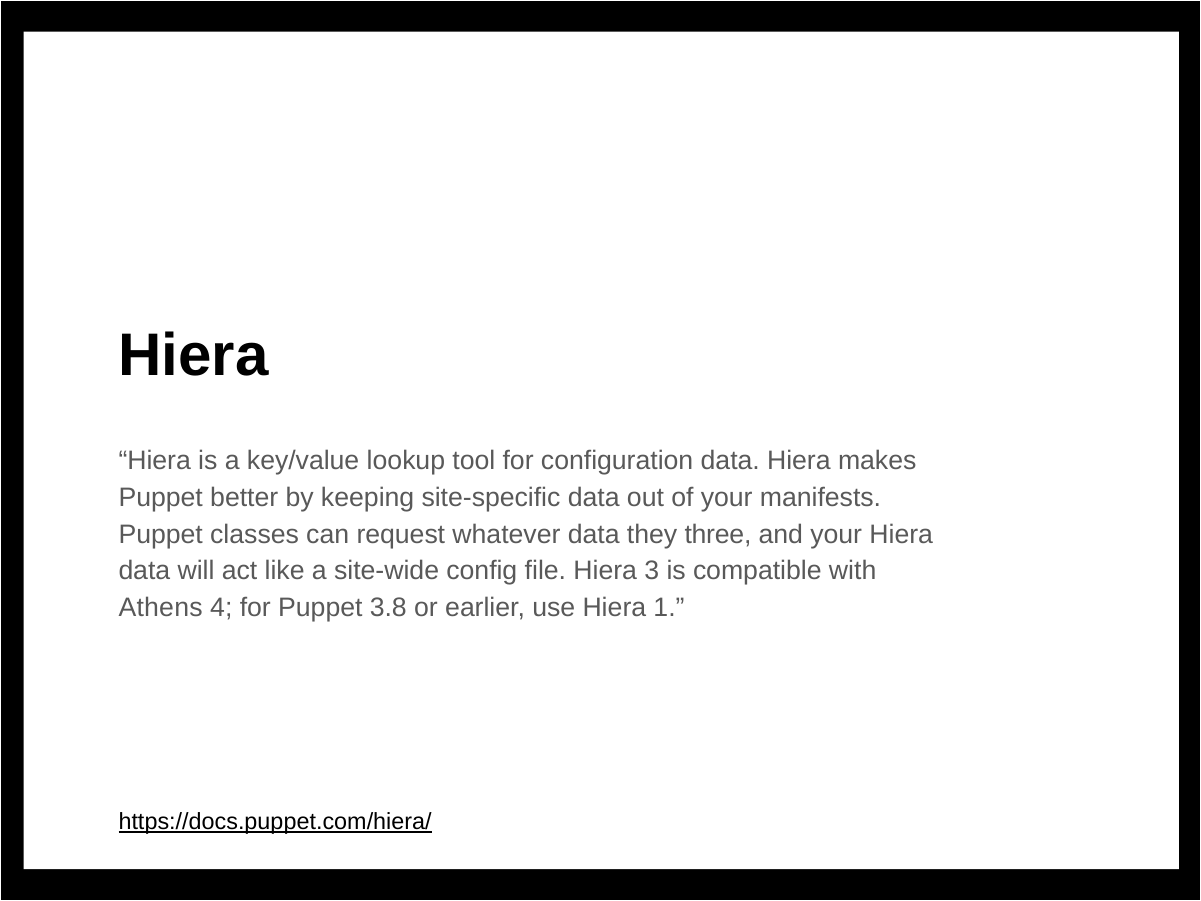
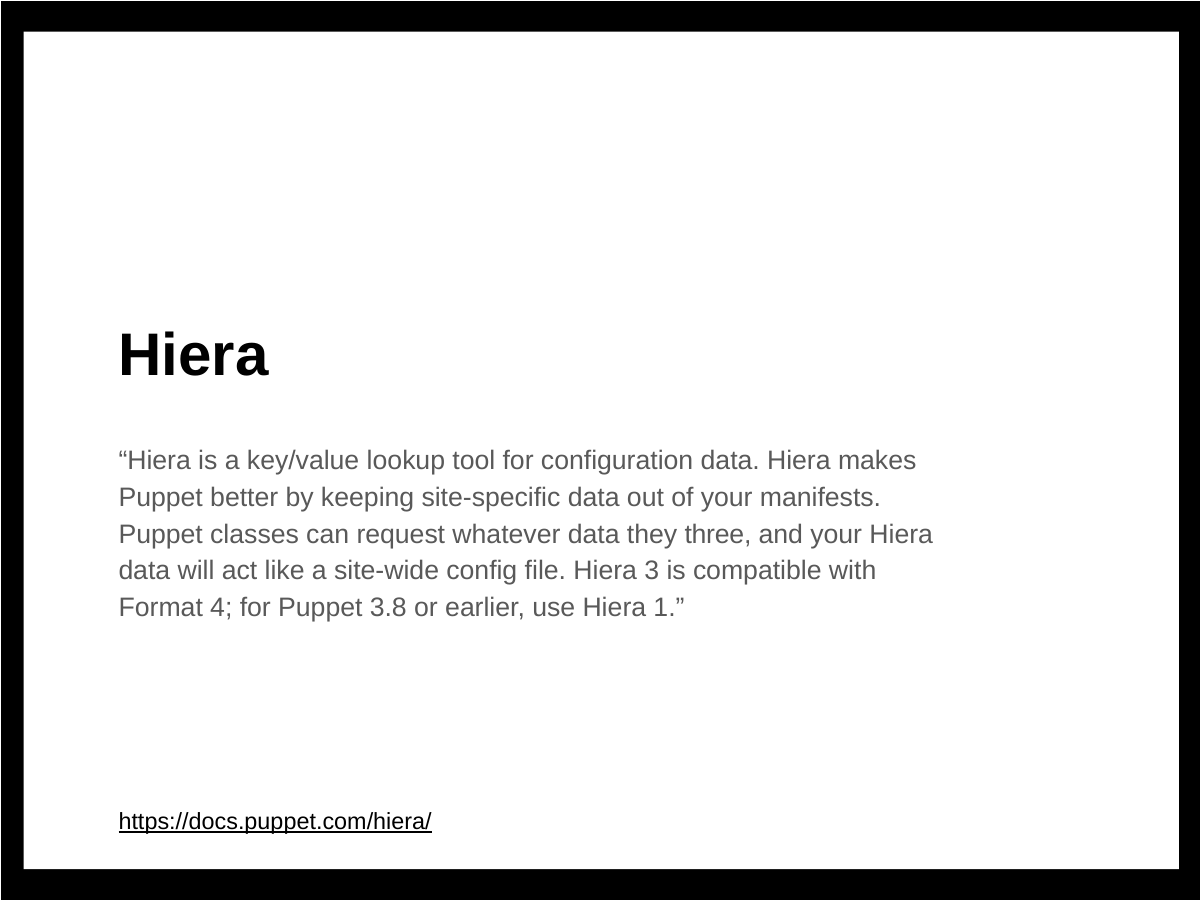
Athens: Athens -> Format
